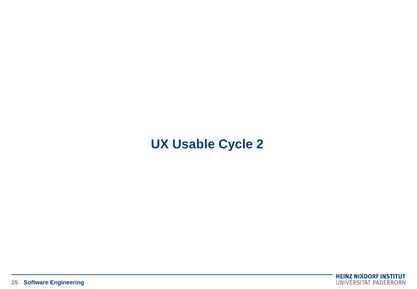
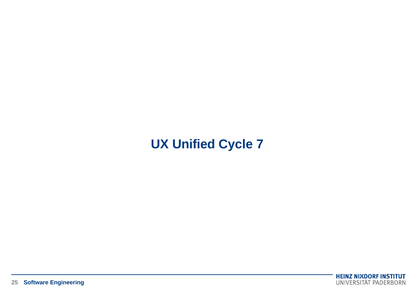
Usable: Usable -> Unified
2: 2 -> 7
